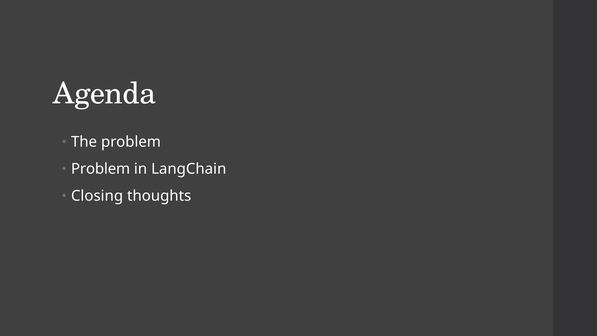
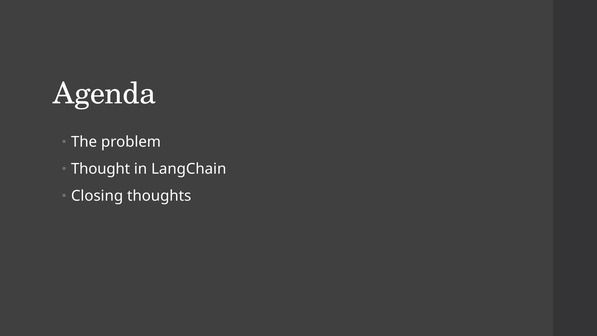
Problem at (101, 169): Problem -> Thought
